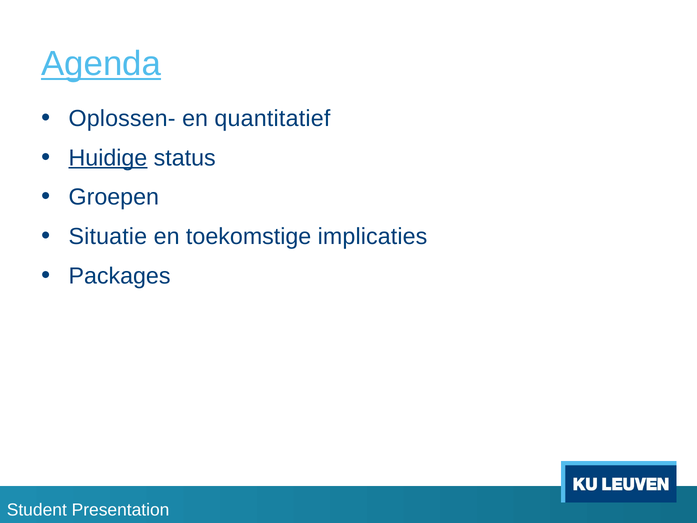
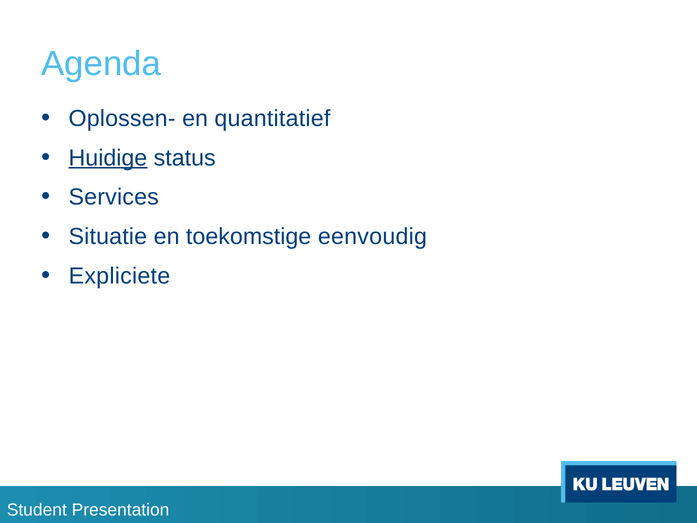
Agenda underline: present -> none
Groepen: Groepen -> Services
implicaties: implicaties -> eenvoudig
Packages: Packages -> Expliciete
